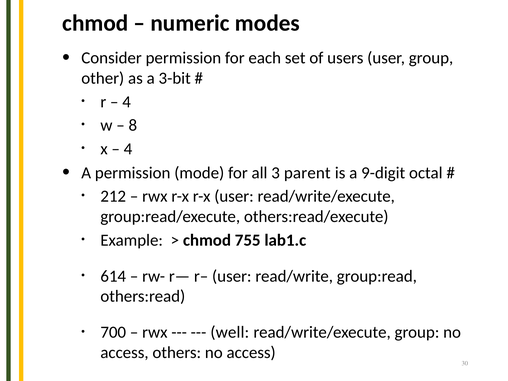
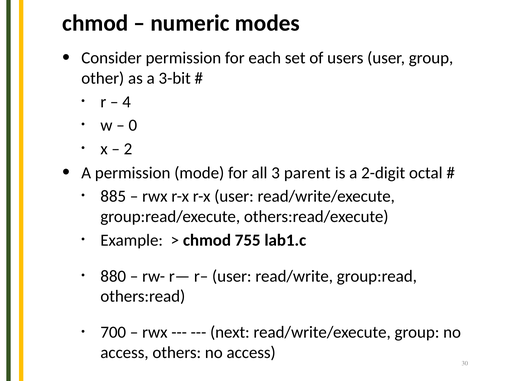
8: 8 -> 0
4 at (128, 149): 4 -> 2
9-digit: 9-digit -> 2-digit
212: 212 -> 885
614: 614 -> 880
well: well -> next
